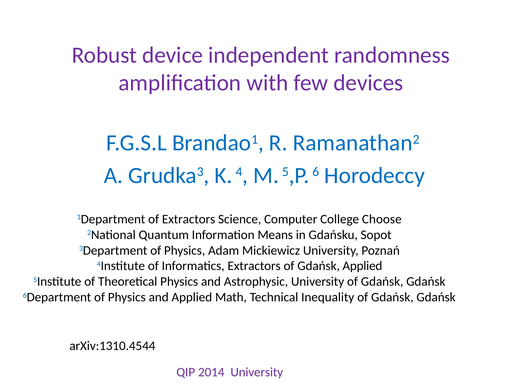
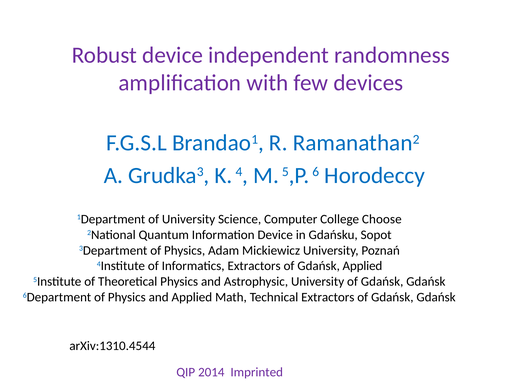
of Extractors: Extractors -> University
Information Means: Means -> Device
Technical Inequality: Inequality -> Extractors
2014 University: University -> Imprinted
